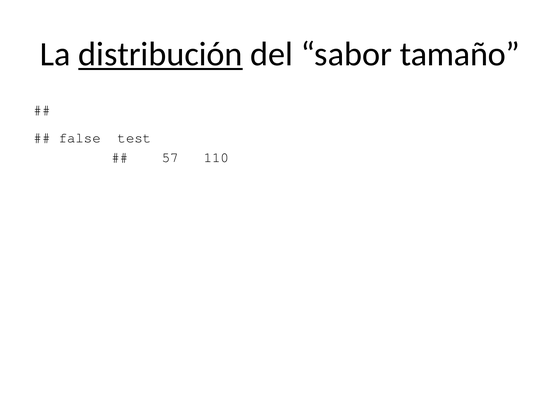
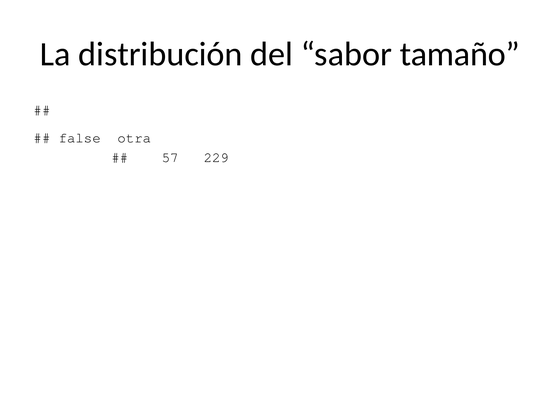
distribución underline: present -> none
test: test -> otra
110: 110 -> 229
